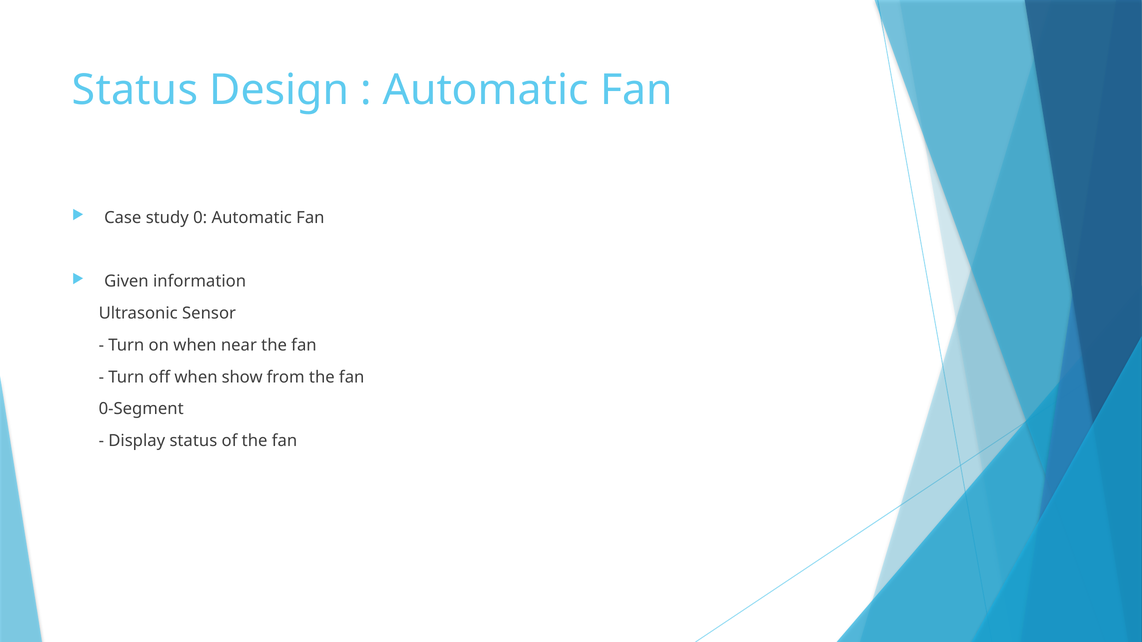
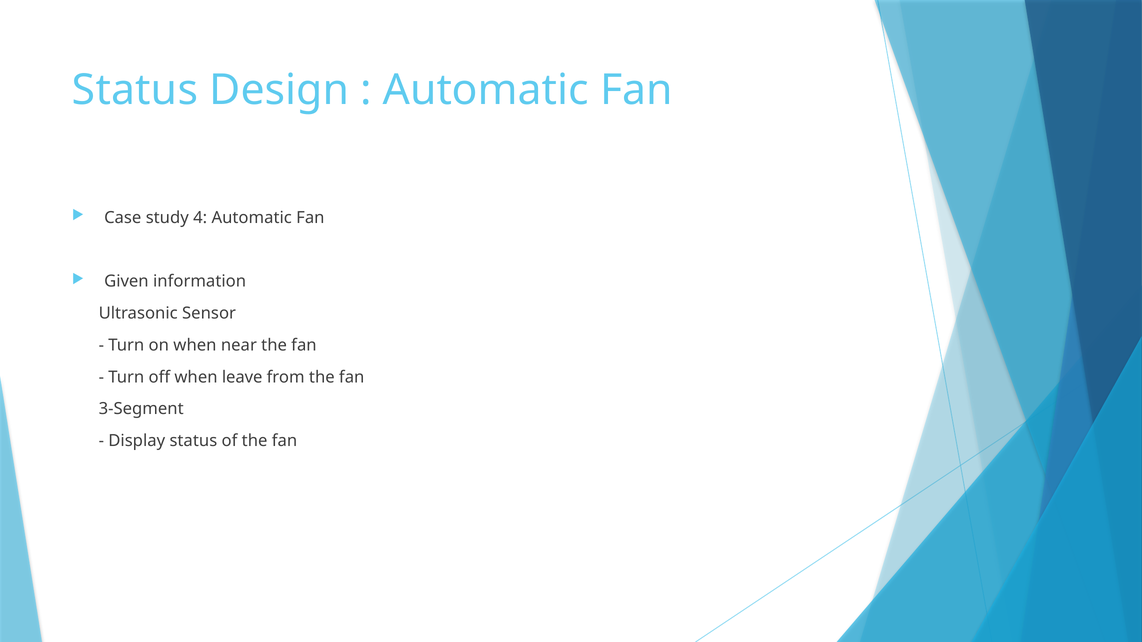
0: 0 -> 4
show: show -> leave
0-Segment: 0-Segment -> 3-Segment
